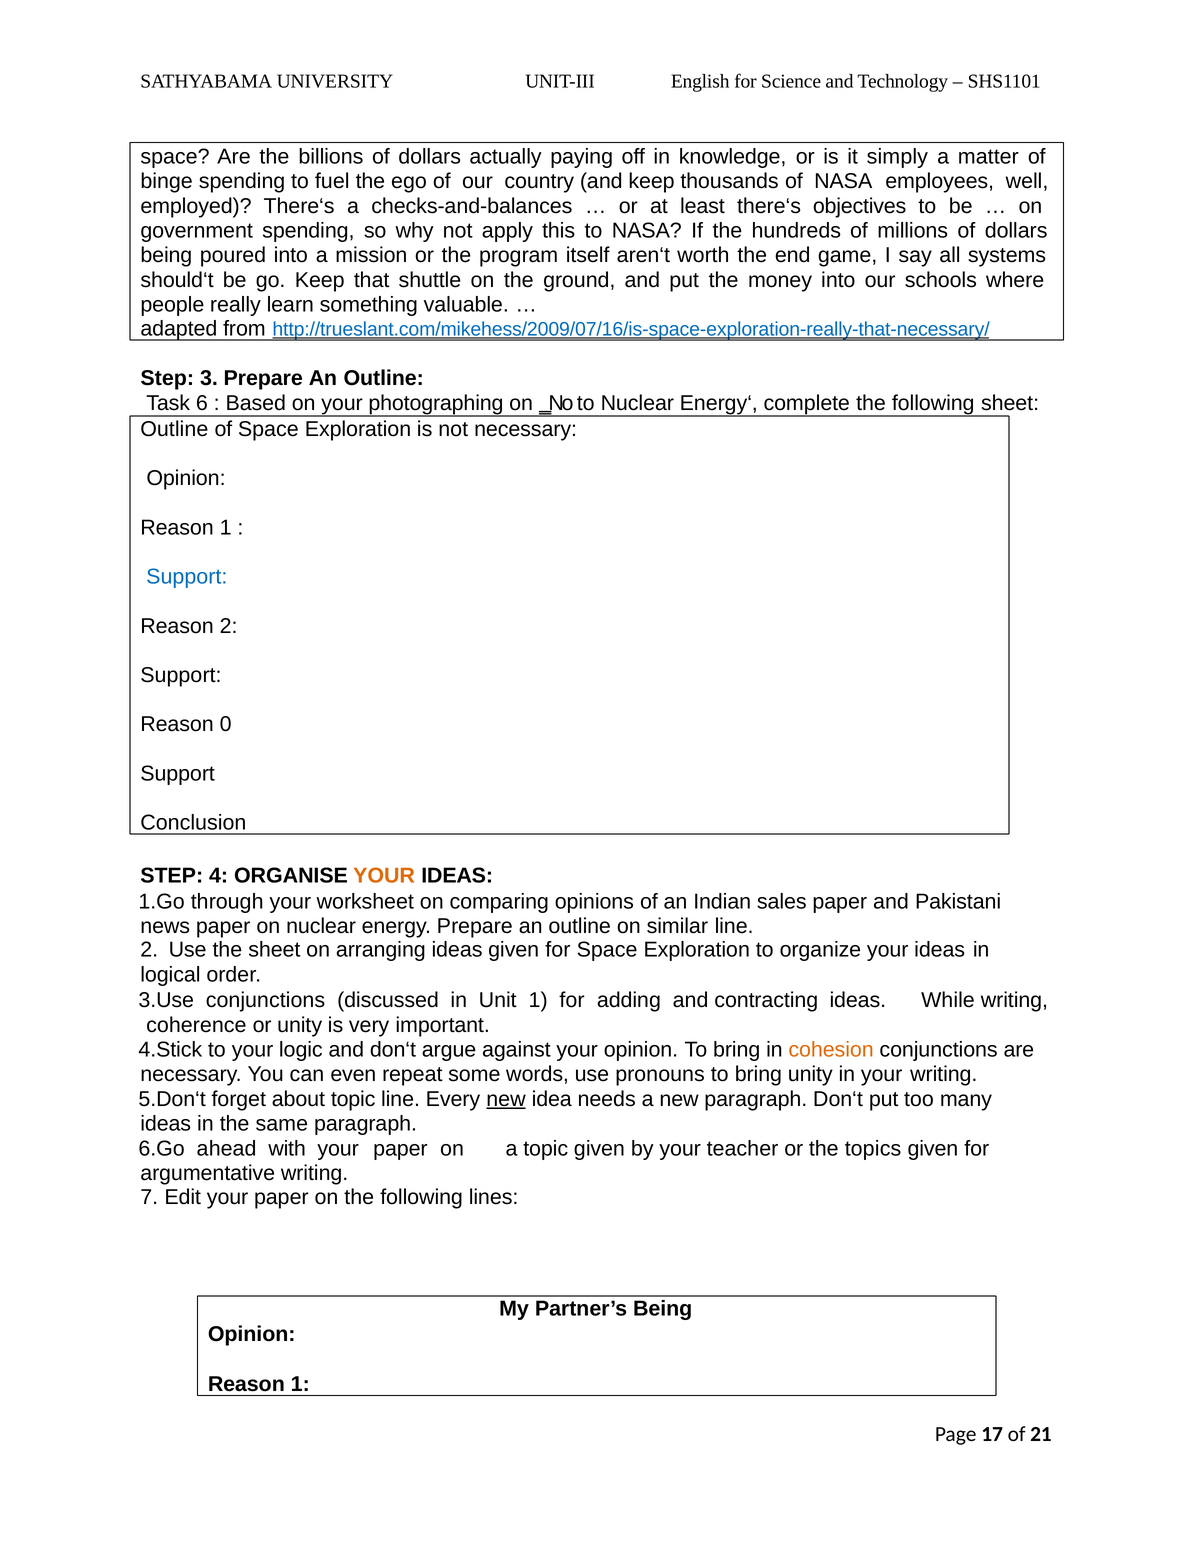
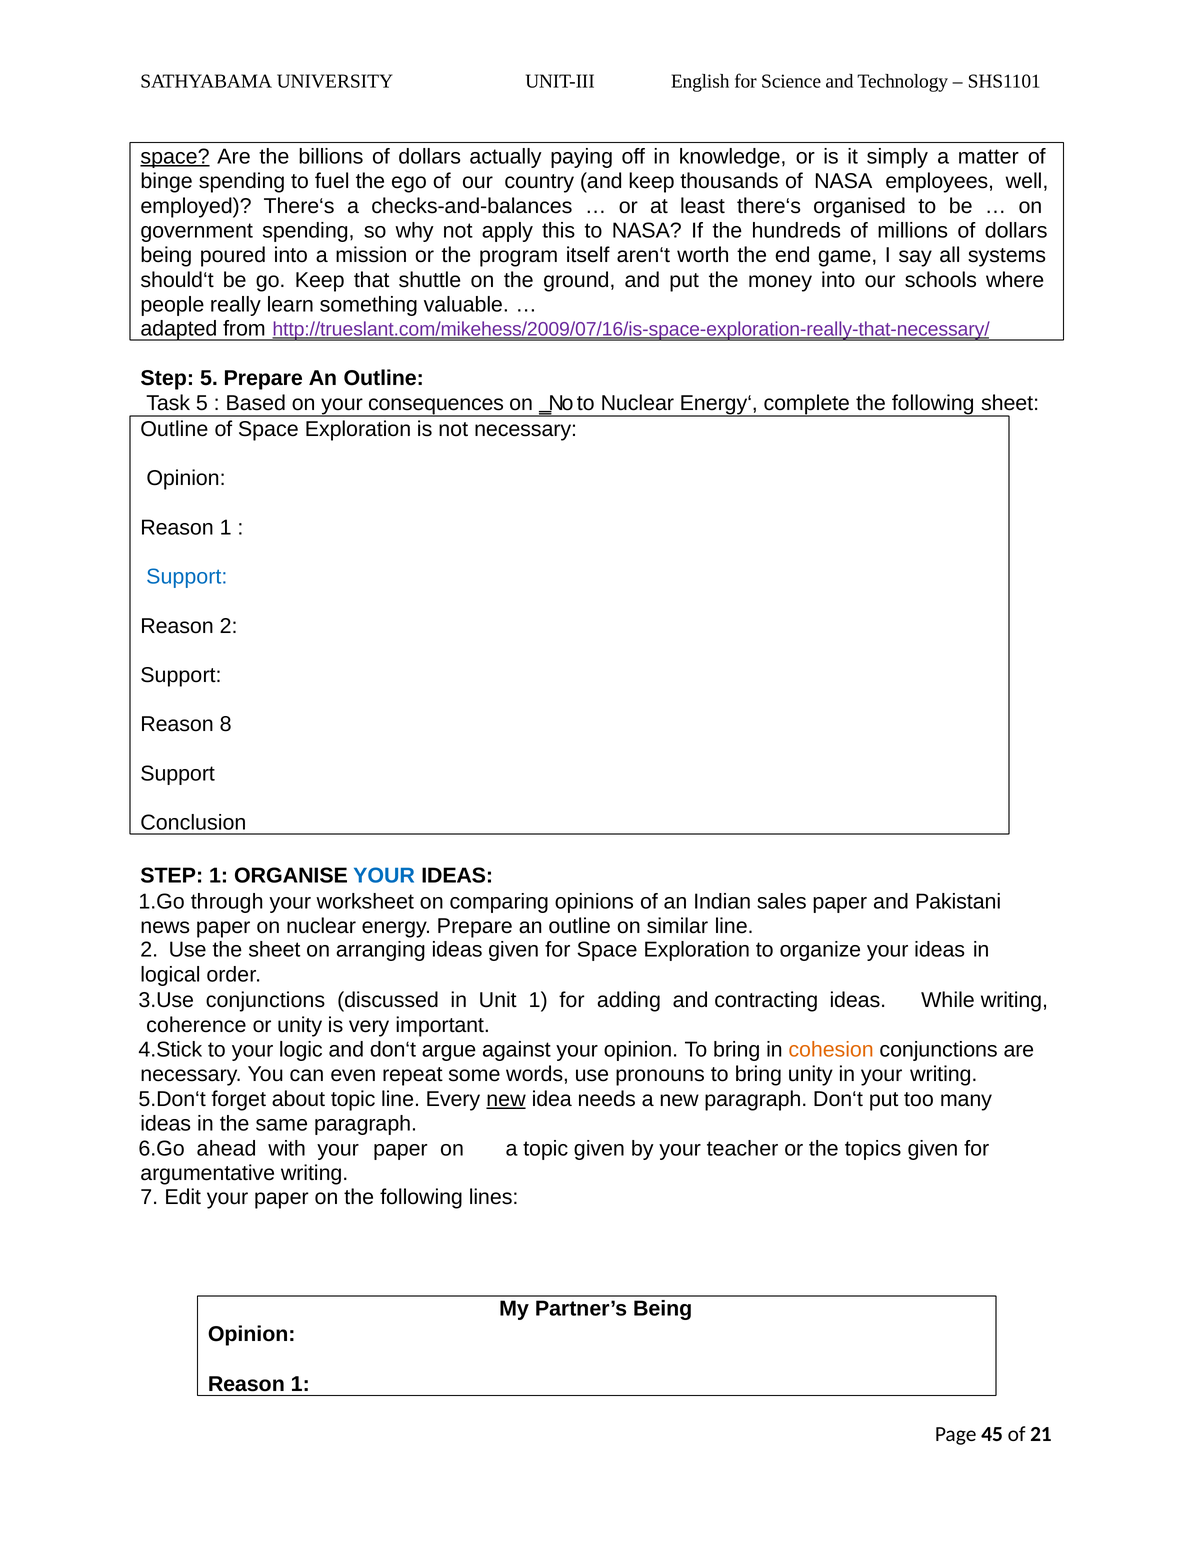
space at (175, 157) underline: none -> present
objectives: objectives -> organised
http://trueslant.com/mikehess/2009/07/16/is-space-exploration-really-that-necessary/ colour: blue -> purple
Step 3: 3 -> 5
Task 6: 6 -> 5
photographing: photographing -> consequences
0: 0 -> 8
STEP 4: 4 -> 1
YOUR at (384, 876) colour: orange -> blue
17: 17 -> 45
